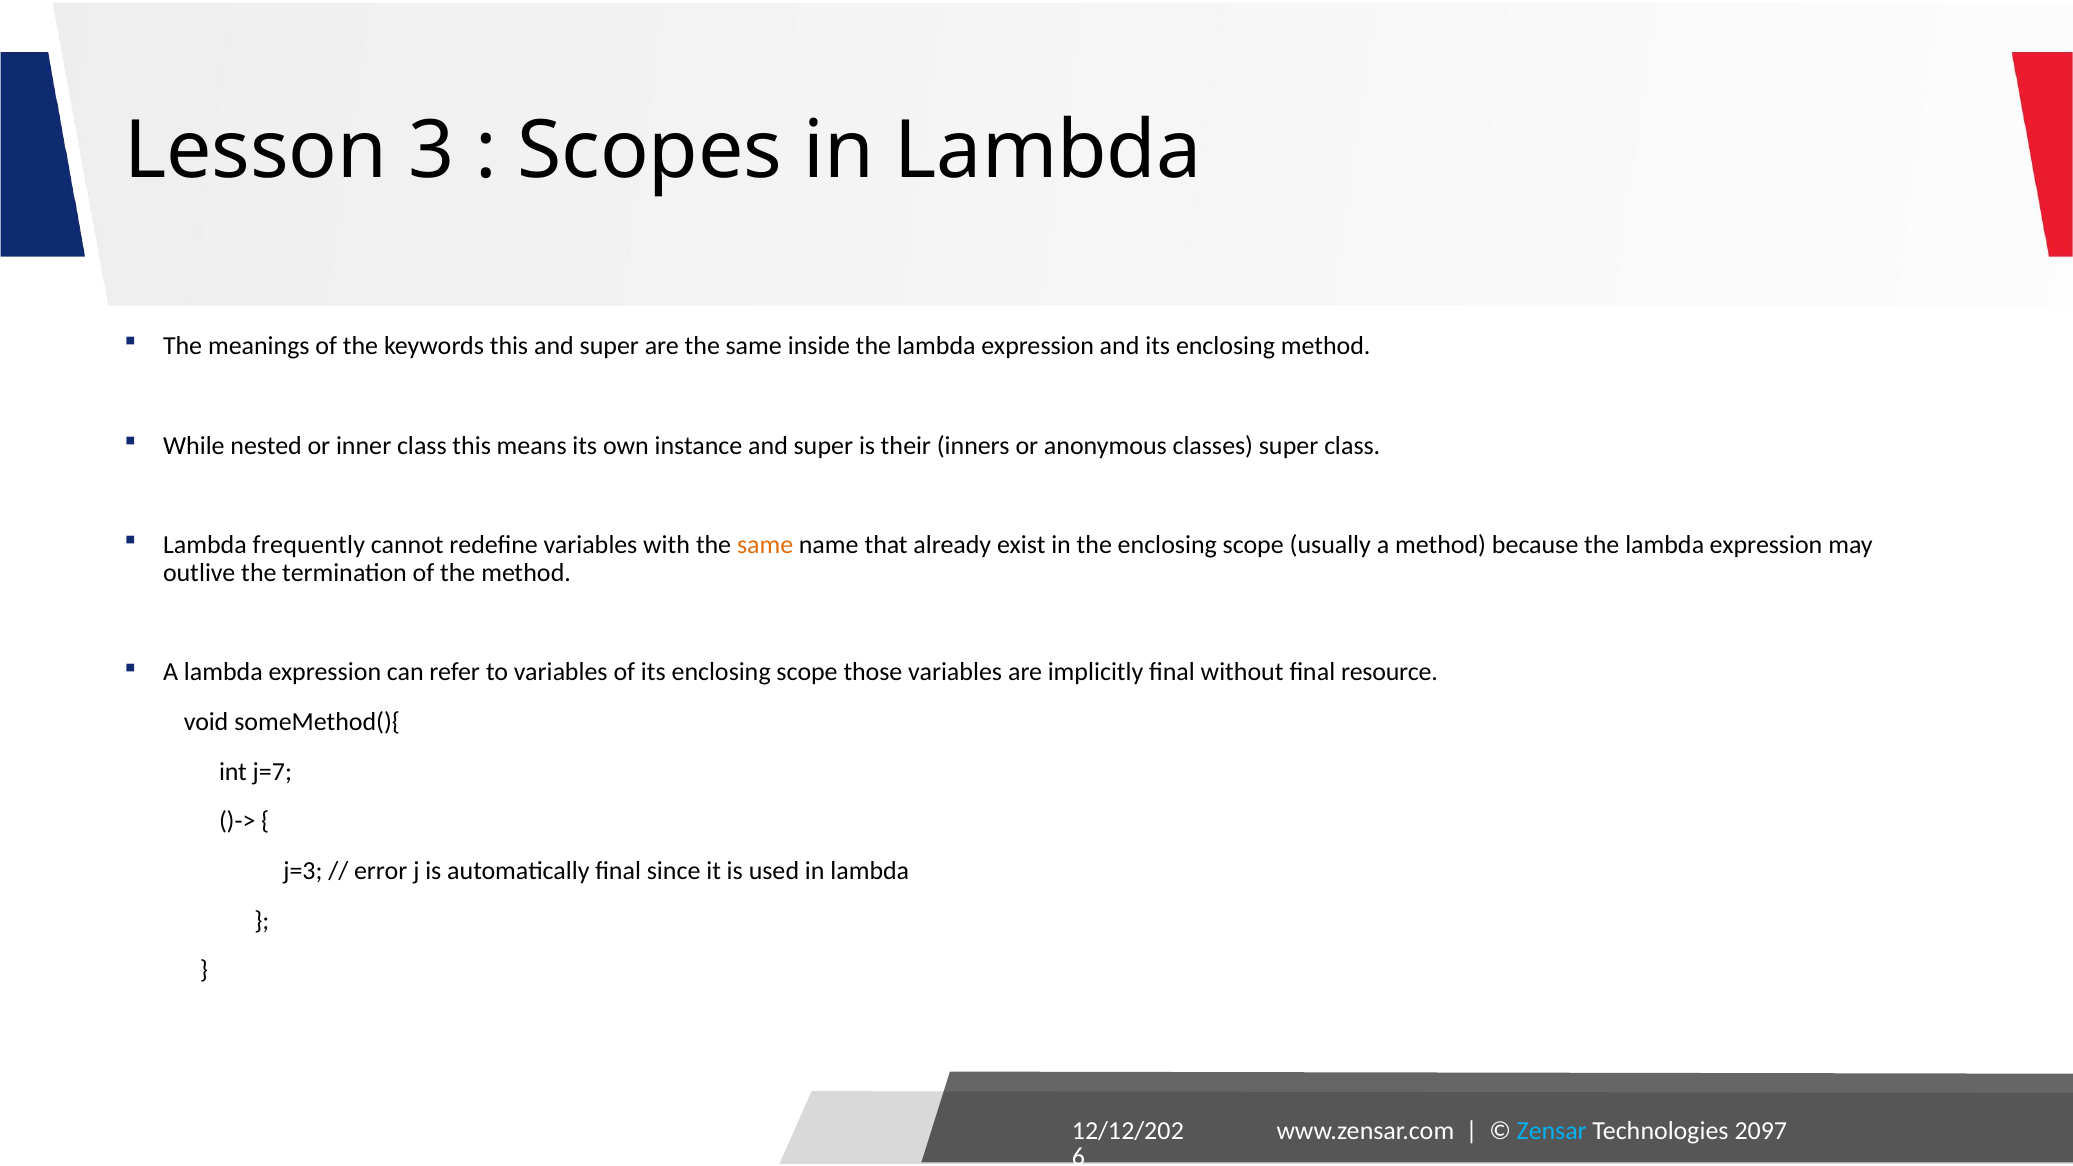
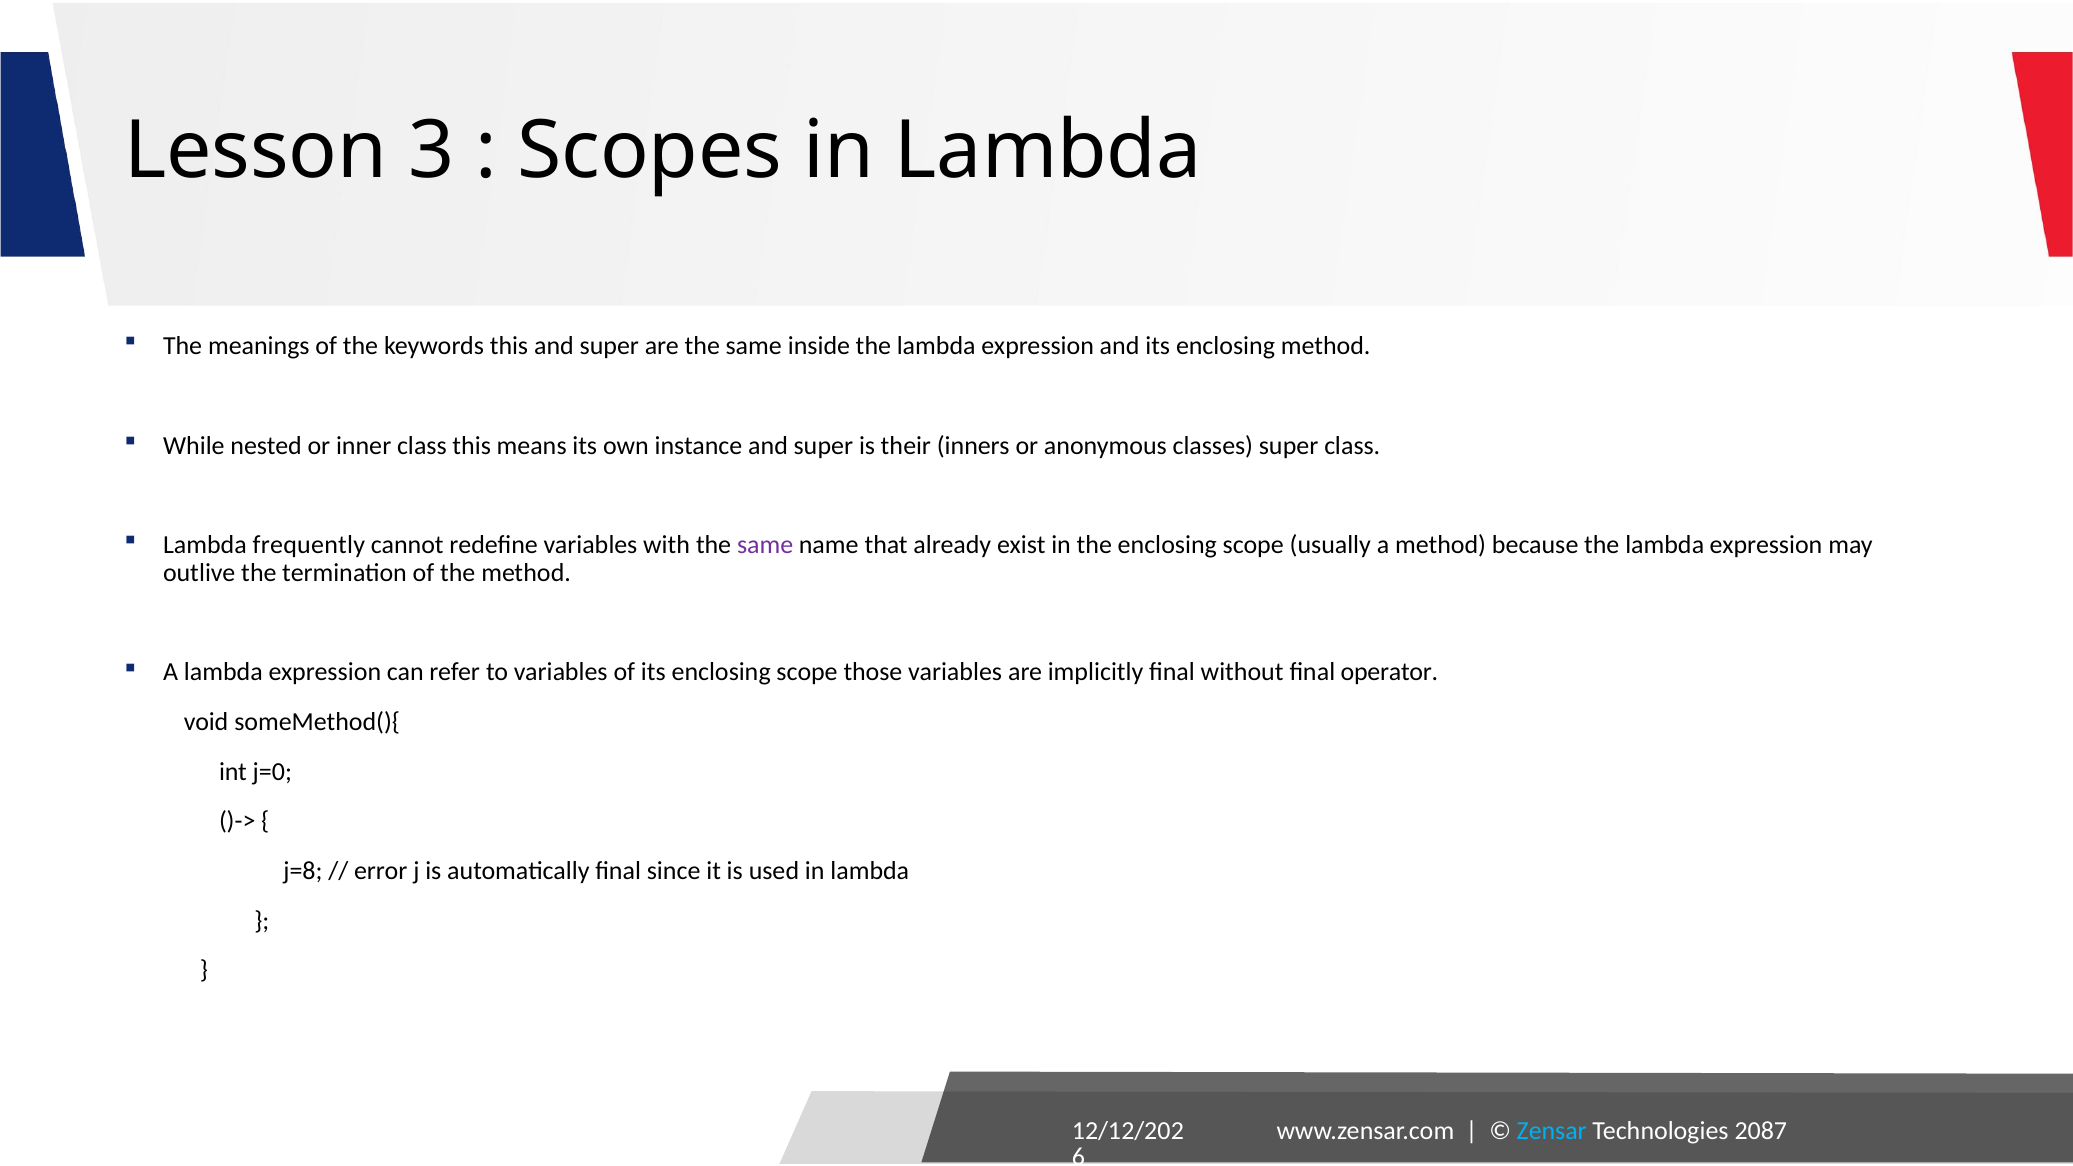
same at (765, 545) colour: orange -> purple
resource: resource -> operator
j=7: j=7 -> j=0
j=3: j=3 -> j=8
2097: 2097 -> 2087
